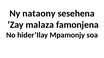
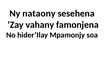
malaza: malaza -> vahany
